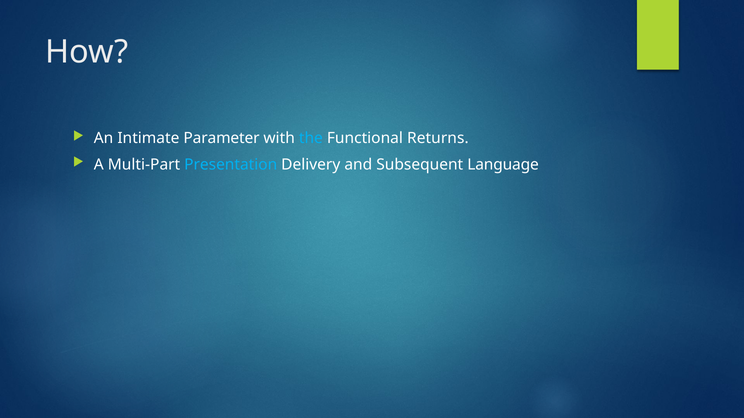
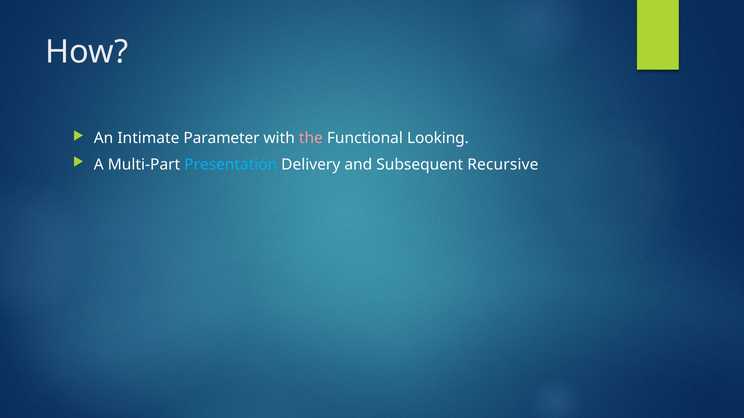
the colour: light blue -> pink
Returns: Returns -> Looking
Language: Language -> Recursive
